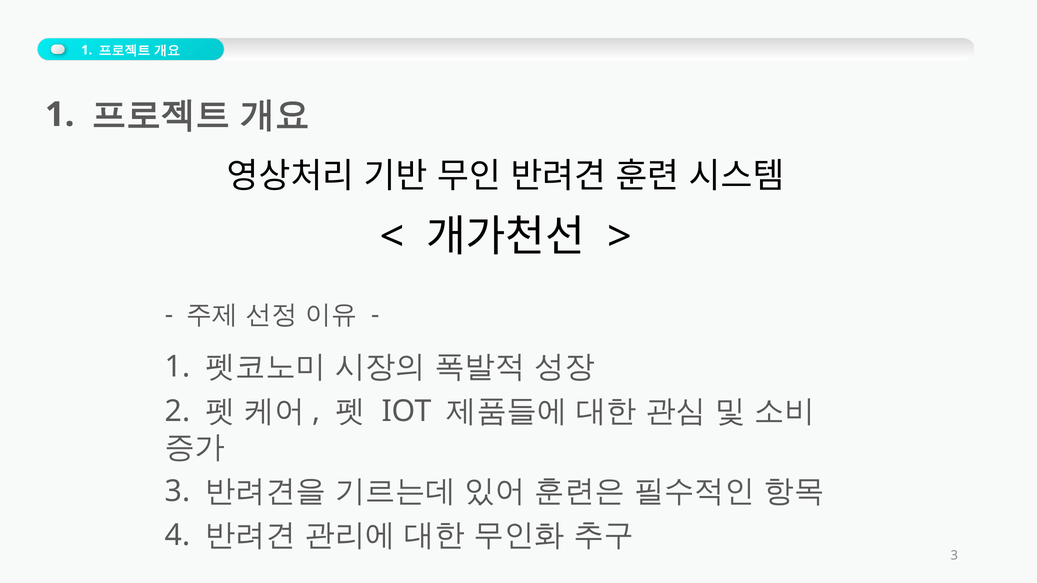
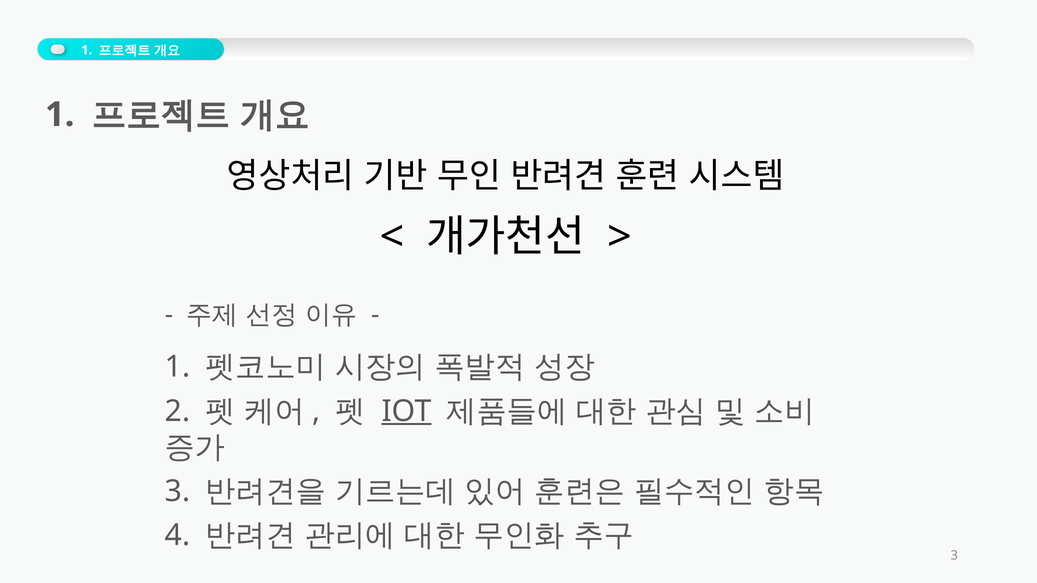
IOT underline: none -> present
